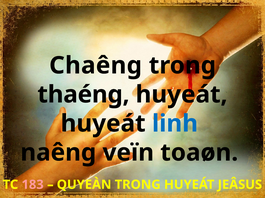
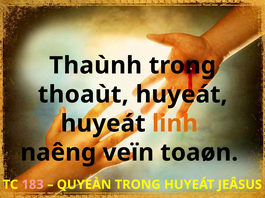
Chaêng: Chaêng -> Thaùnh
thaéng: thaéng -> thoaùt
linh colour: blue -> orange
